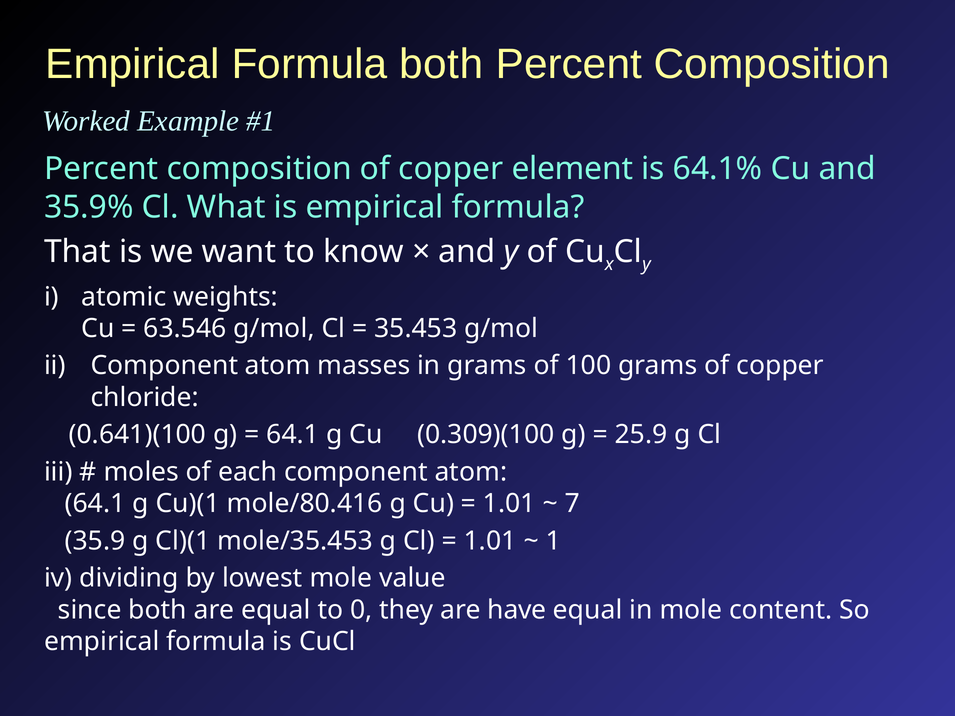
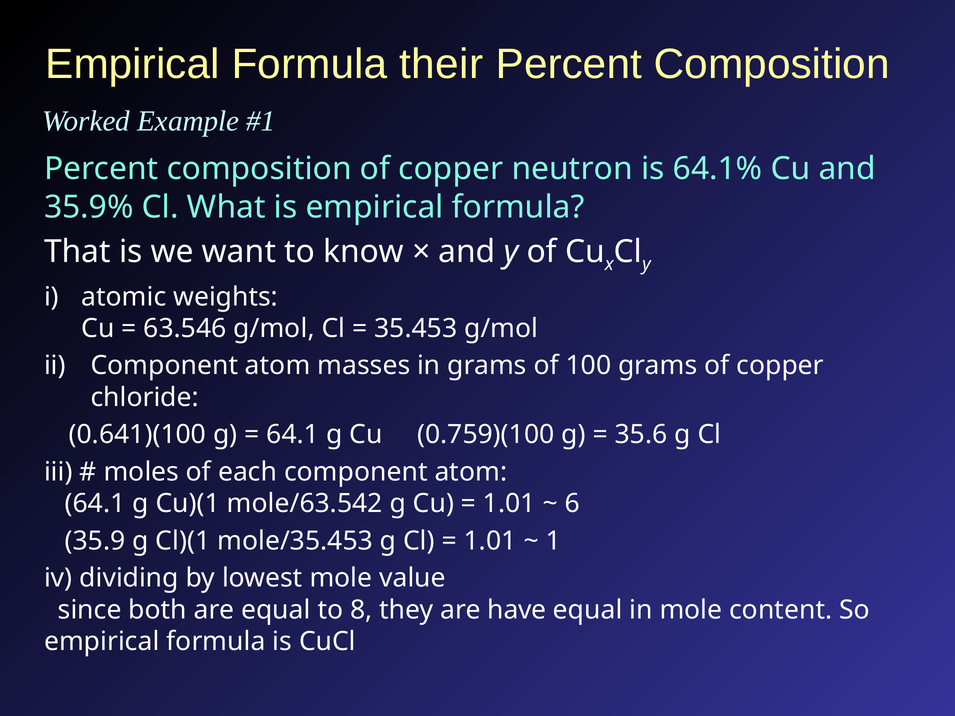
Formula both: both -> their
element: element -> neutron
0.309)(100: 0.309)(100 -> 0.759)(100
25.9: 25.9 -> 35.6
mole/80.416: mole/80.416 -> mole/63.542
7: 7 -> 6
0: 0 -> 8
